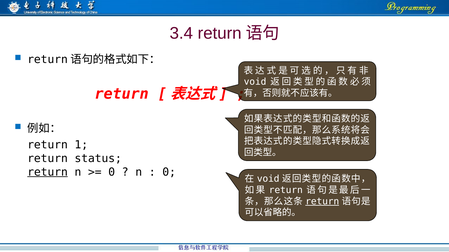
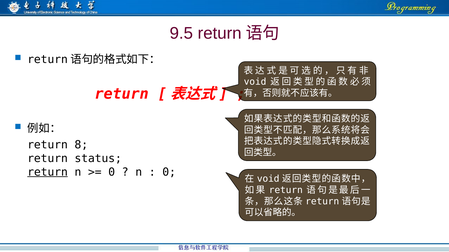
3.4: 3.4 -> 9.5
1: 1 -> 8
return at (322, 202) underline: present -> none
